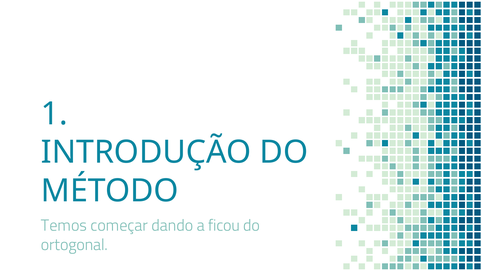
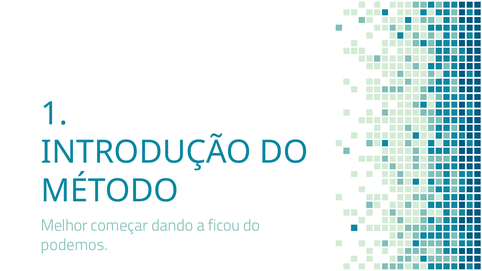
Temos: Temos -> Melhor
ortogonal: ortogonal -> podemos
